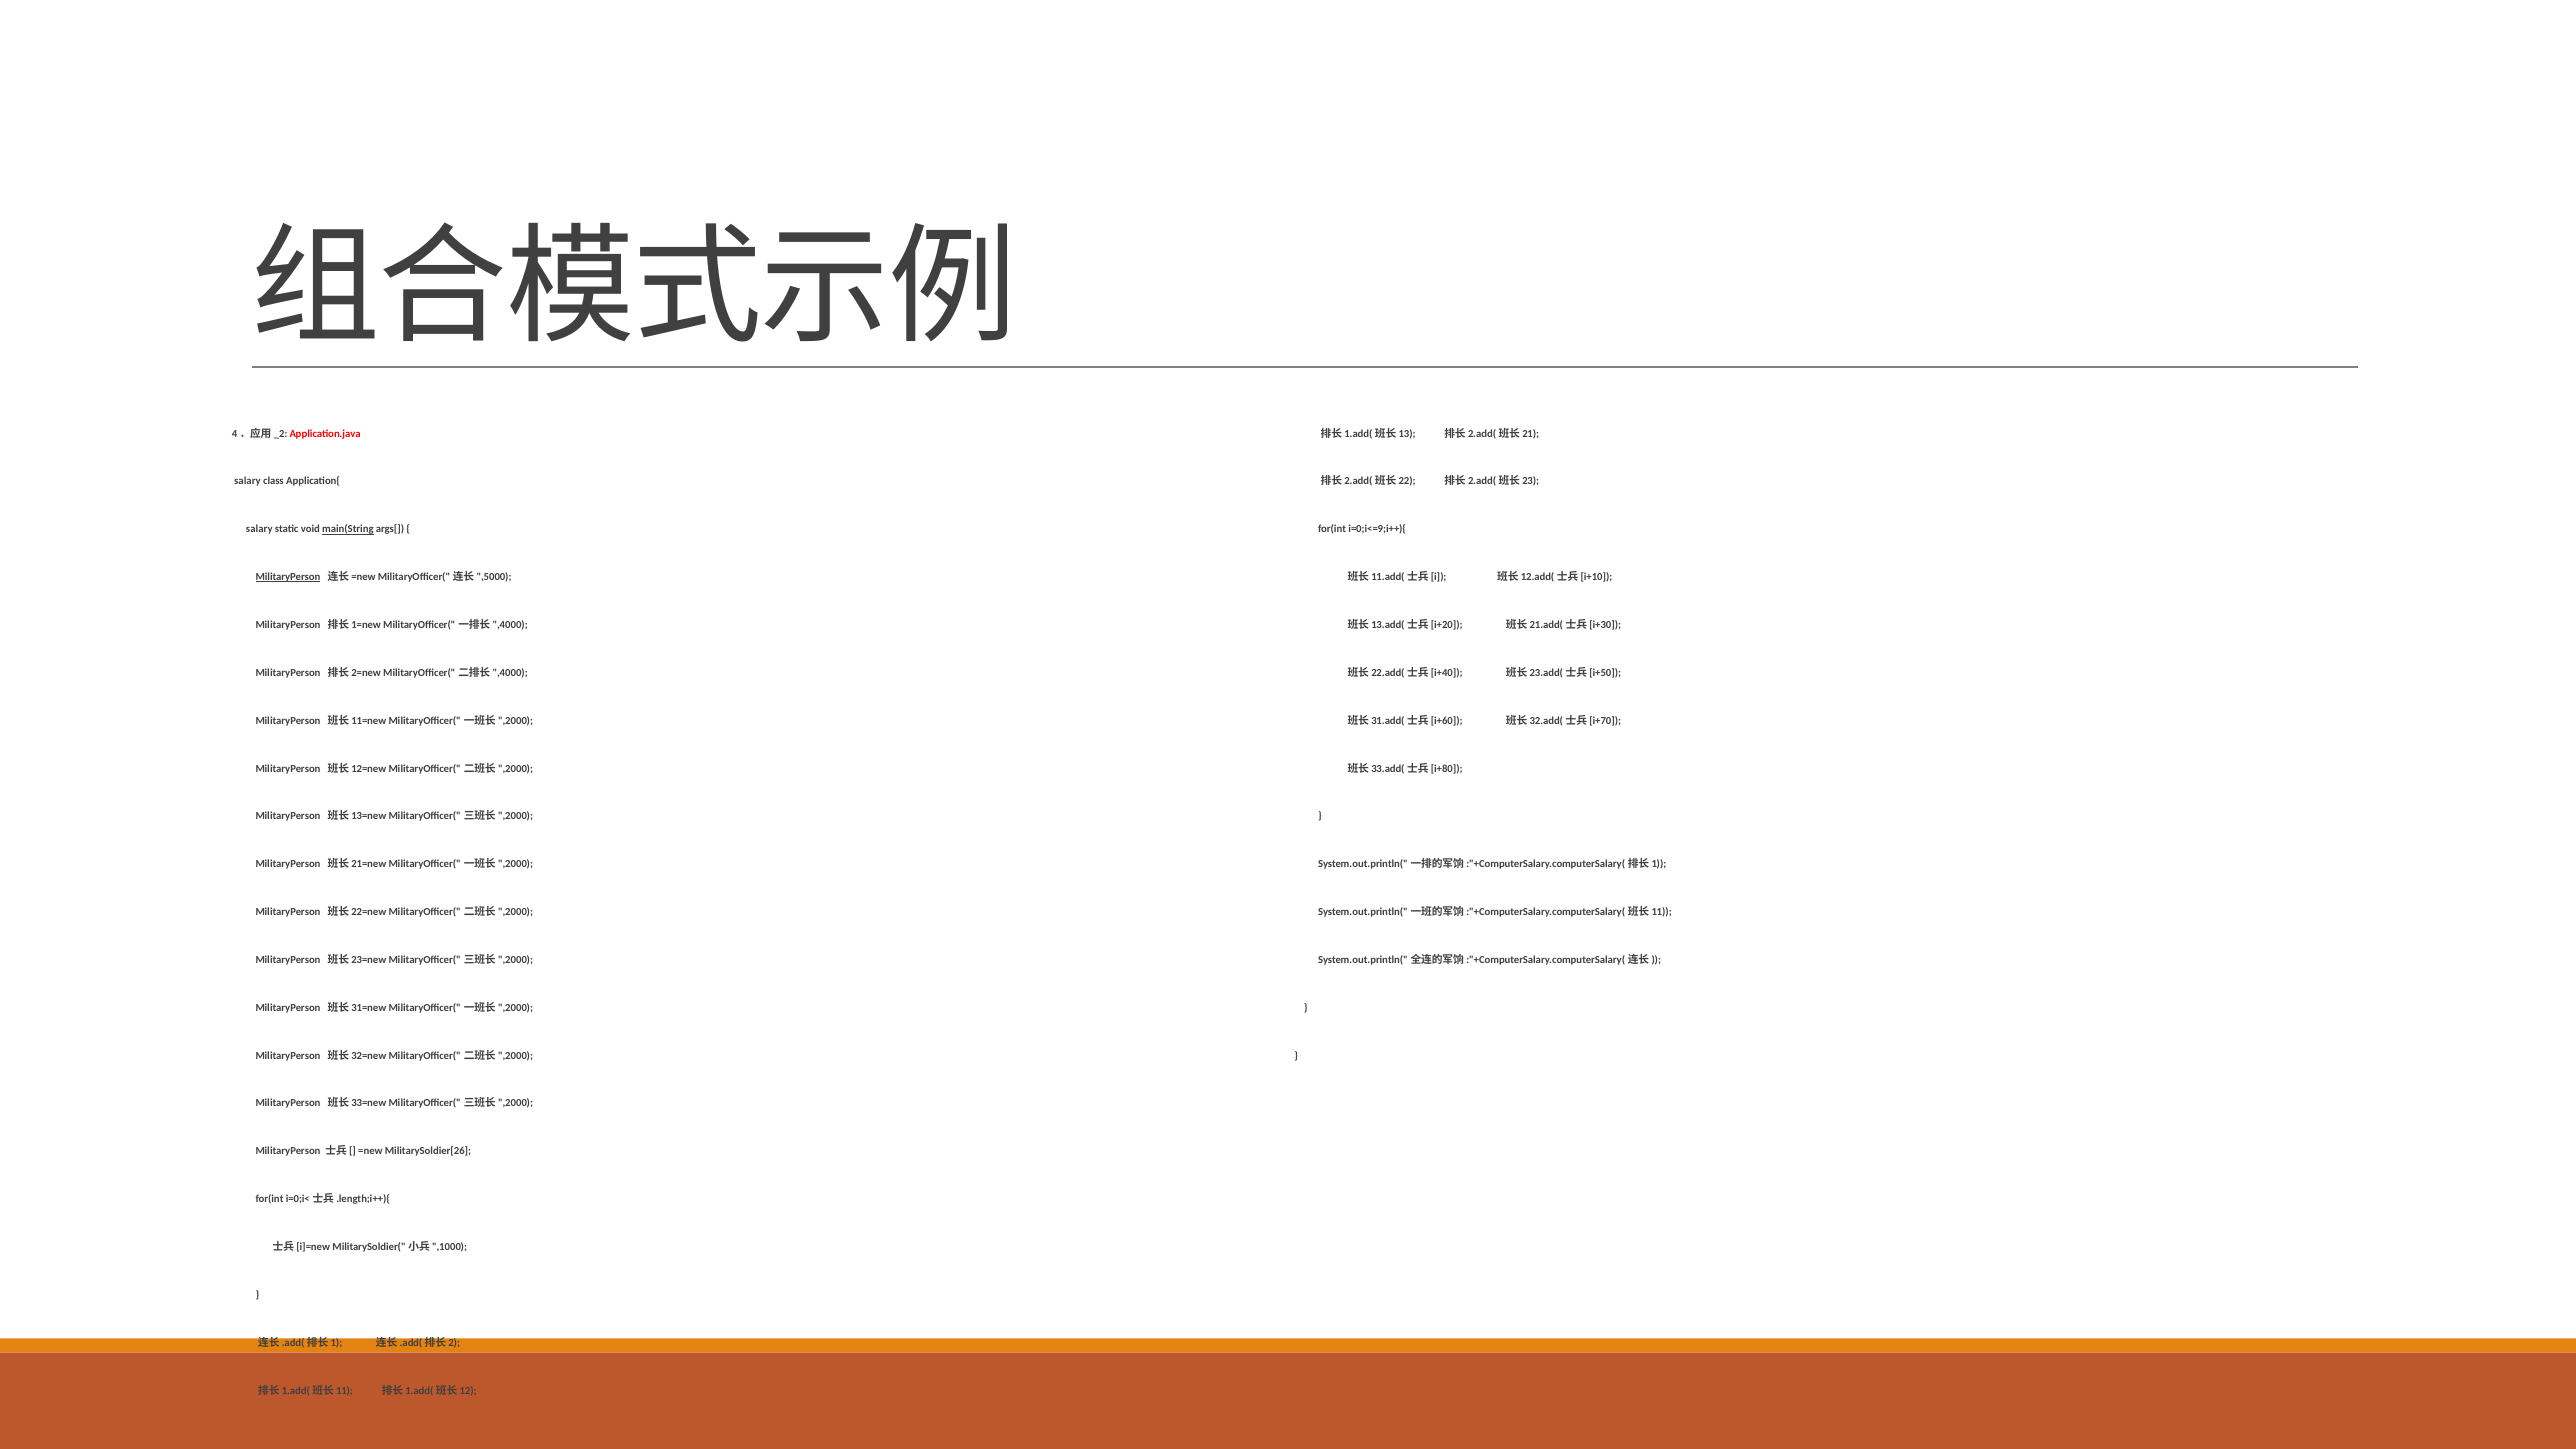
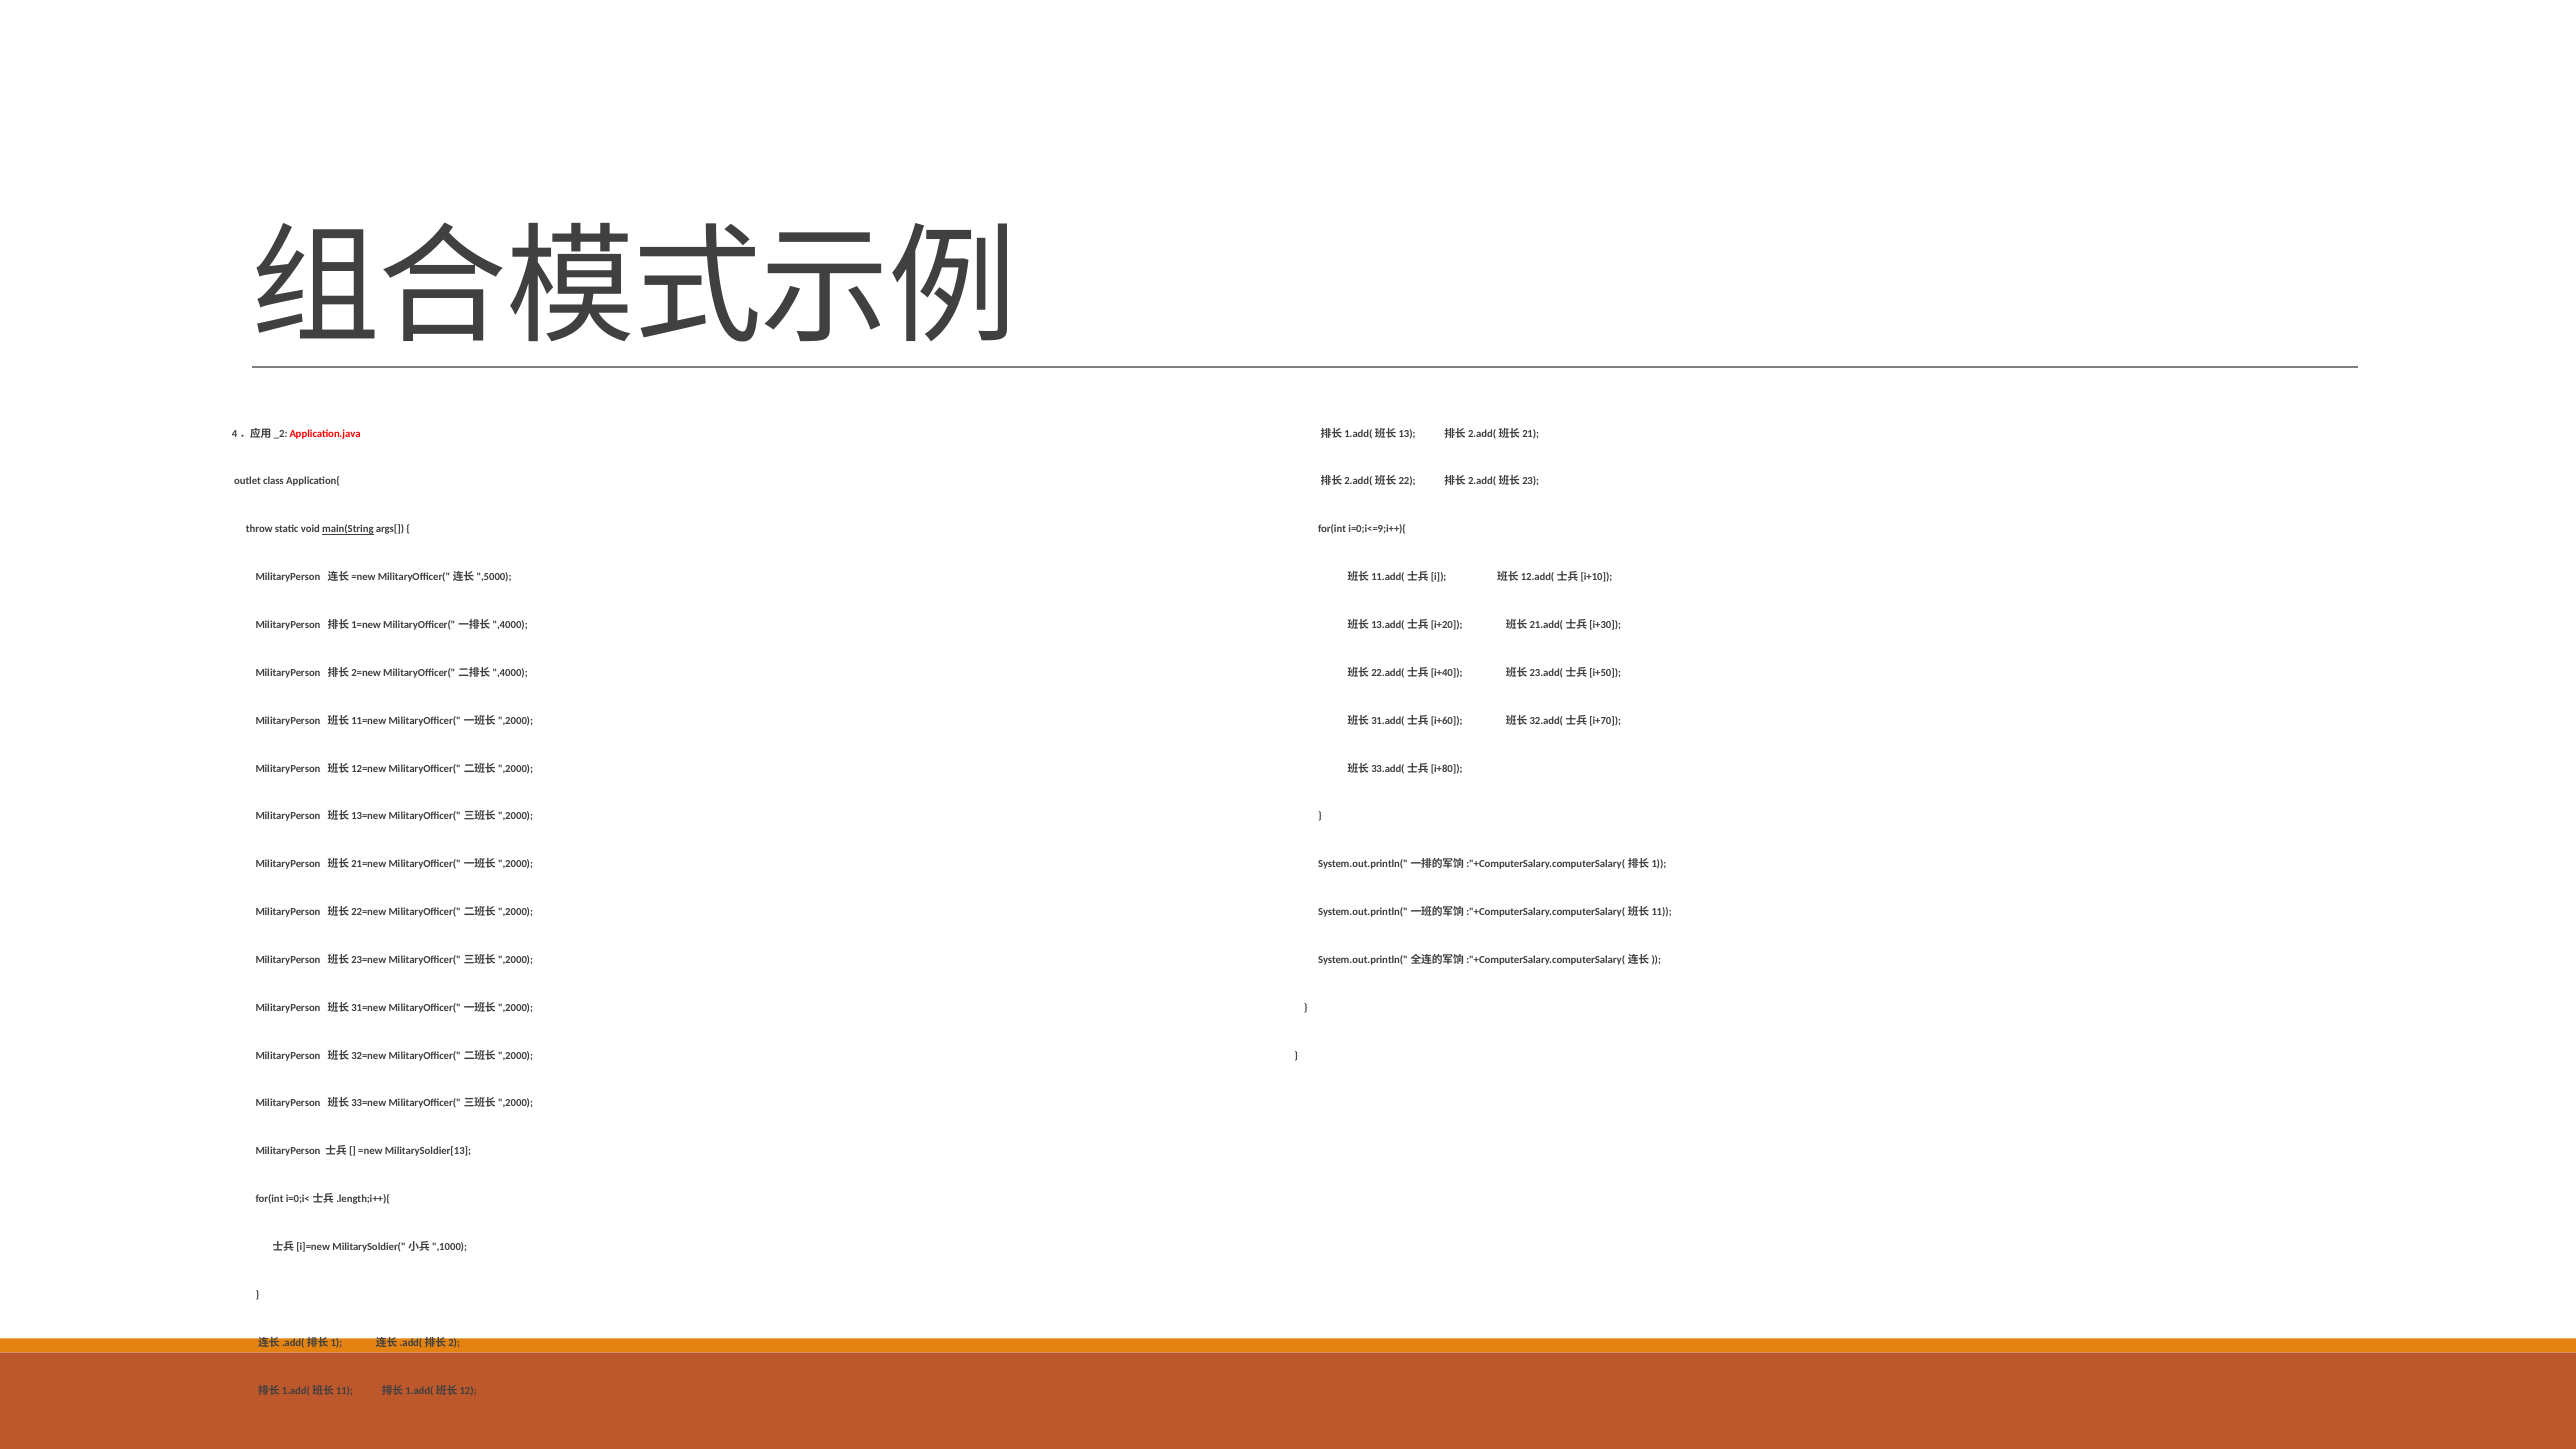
salary at (247, 481): salary -> outlet
salary at (259, 529): salary -> throw
MilitaryPerson at (288, 577) underline: present -> none
MilitarySoldier[26: MilitarySoldier[26 -> MilitarySoldier[13
